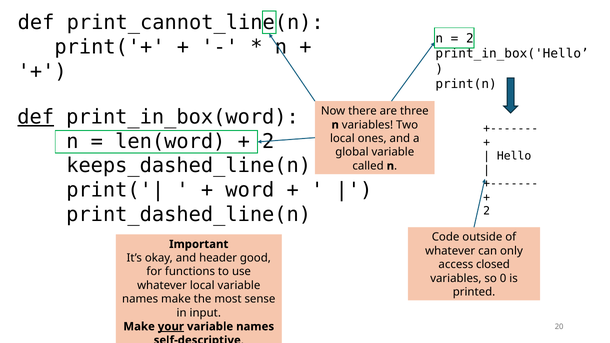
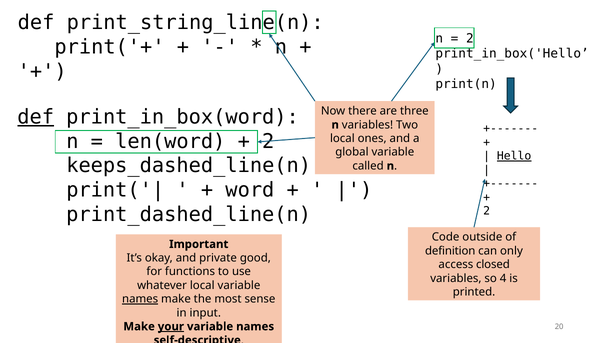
print_cannot_line(n: print_cannot_line(n -> print_string_line(n
Hello underline: none -> present
whatever at (450, 251): whatever -> definition
header: header -> private
0: 0 -> 4
names at (140, 299) underline: none -> present
